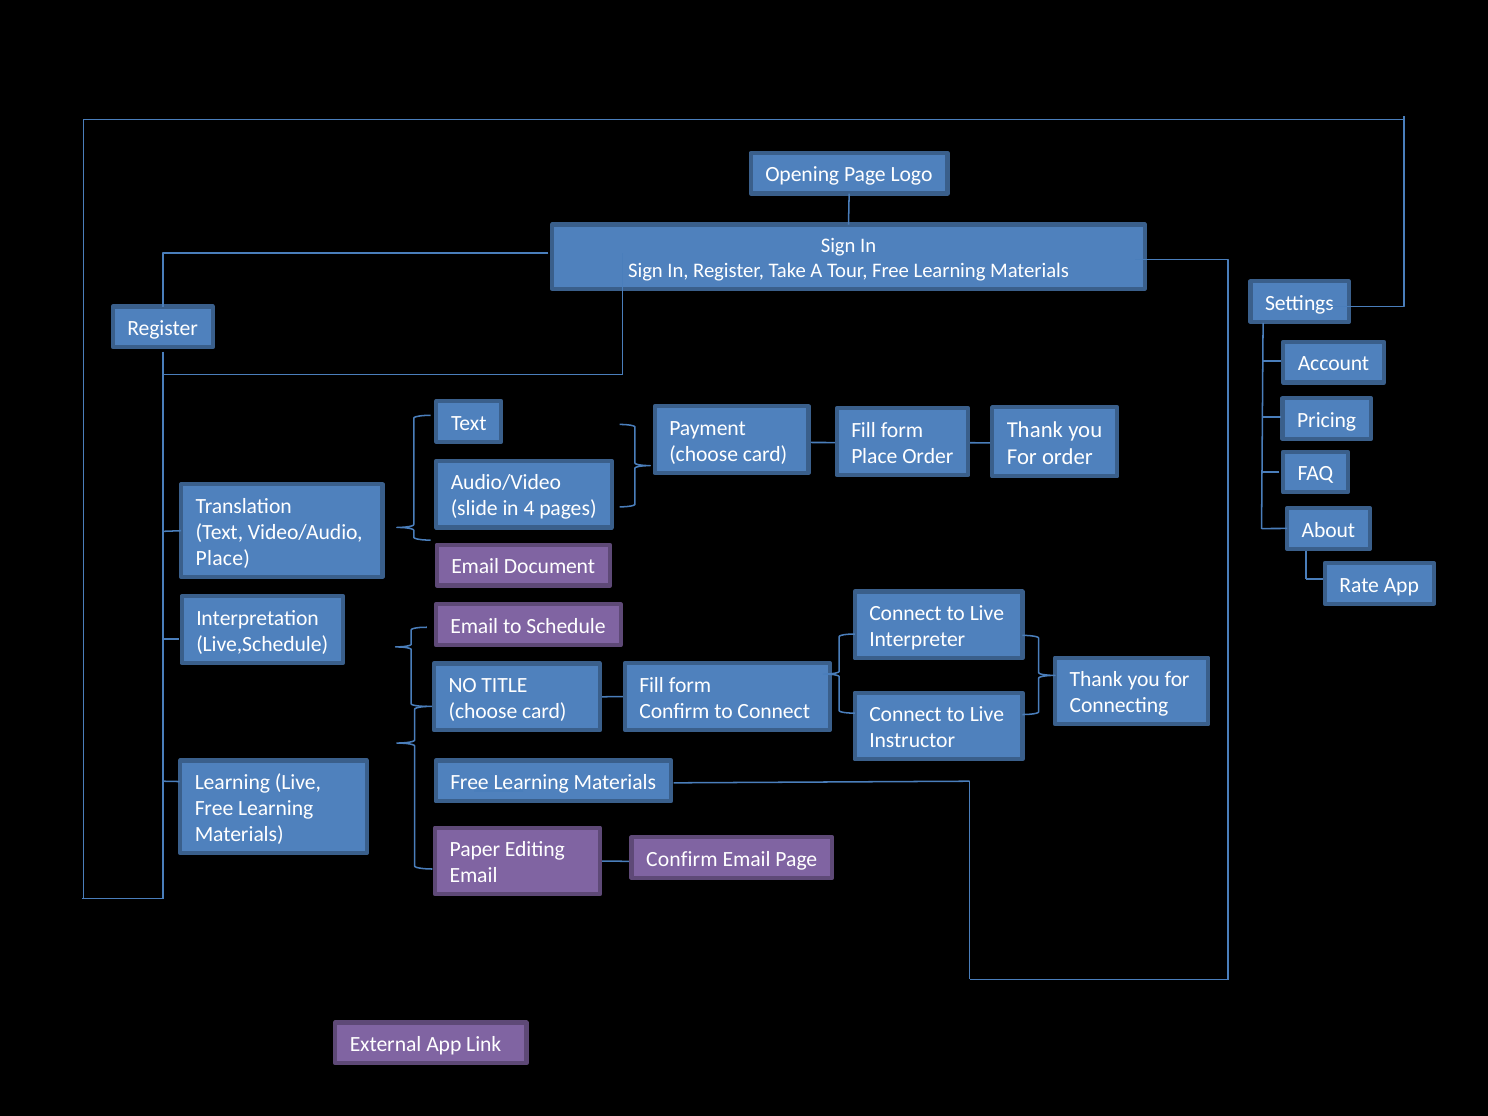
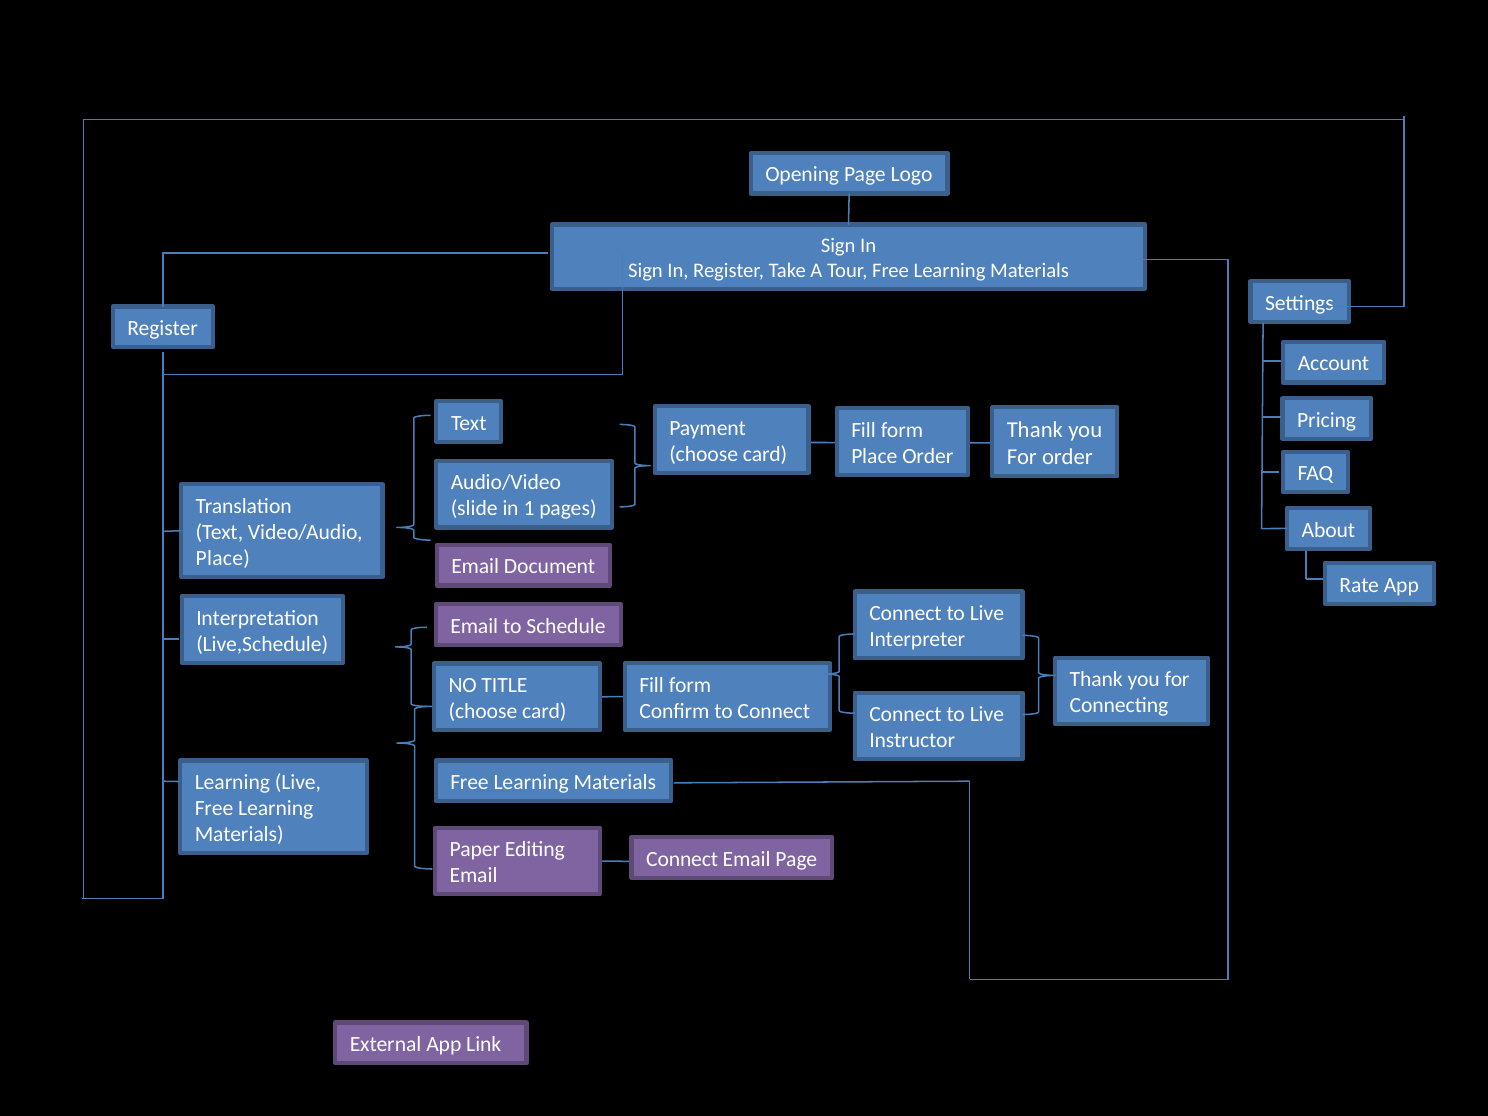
4: 4 -> 1
Confirm at (682, 859): Confirm -> Connect
